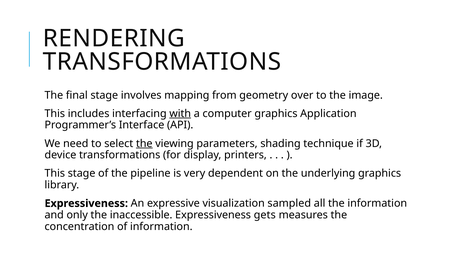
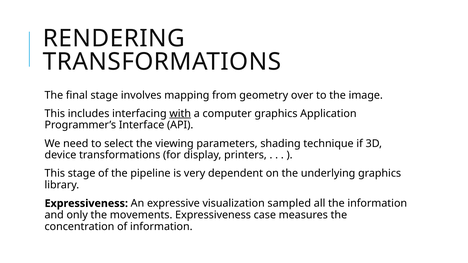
the at (144, 144) underline: present -> none
inaccessible: inaccessible -> movements
gets: gets -> case
